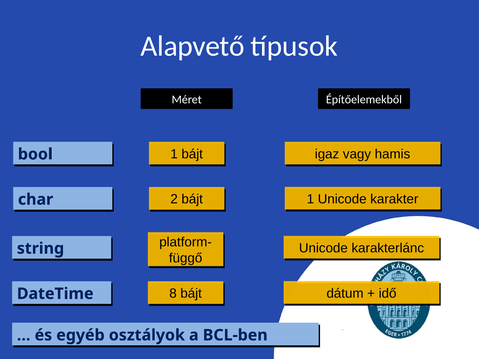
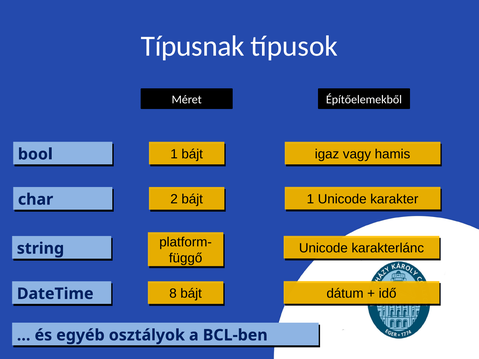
Alapvető: Alapvető -> Típusnak
